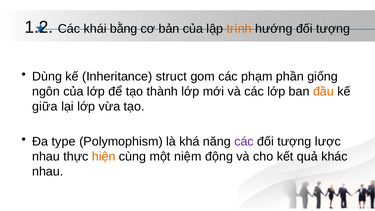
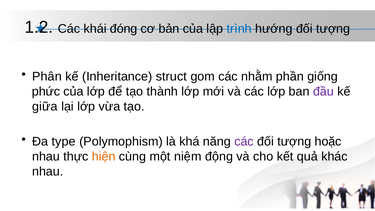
bằng: bằng -> đóng
trình colour: orange -> blue
Dùng: Dùng -> Phân
phạm: phạm -> nhằm
ngôn: ngôn -> phức
đầu colour: orange -> purple
lược: lược -> hoặc
